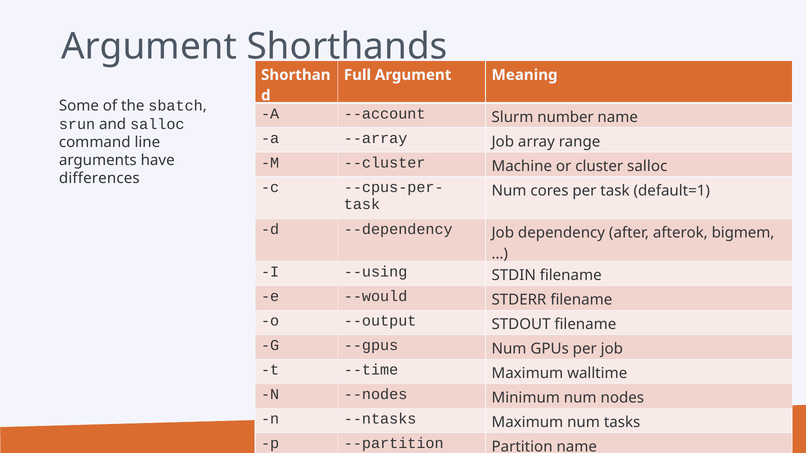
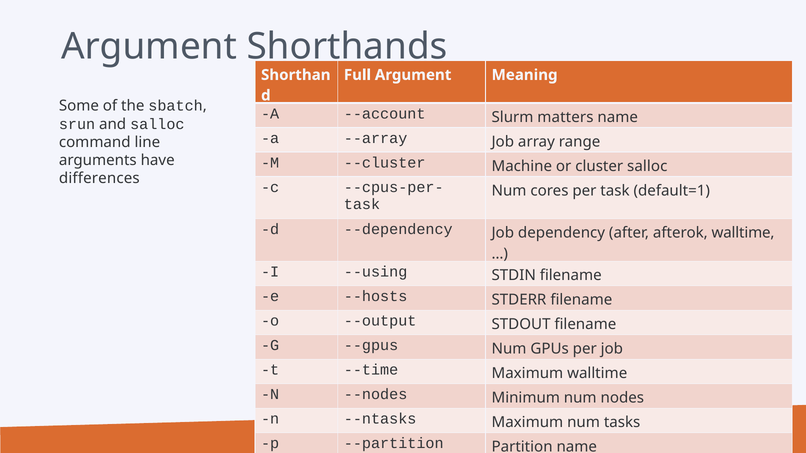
number: number -> matters
afterok bigmem: bigmem -> walltime
--would: --would -> --hosts
